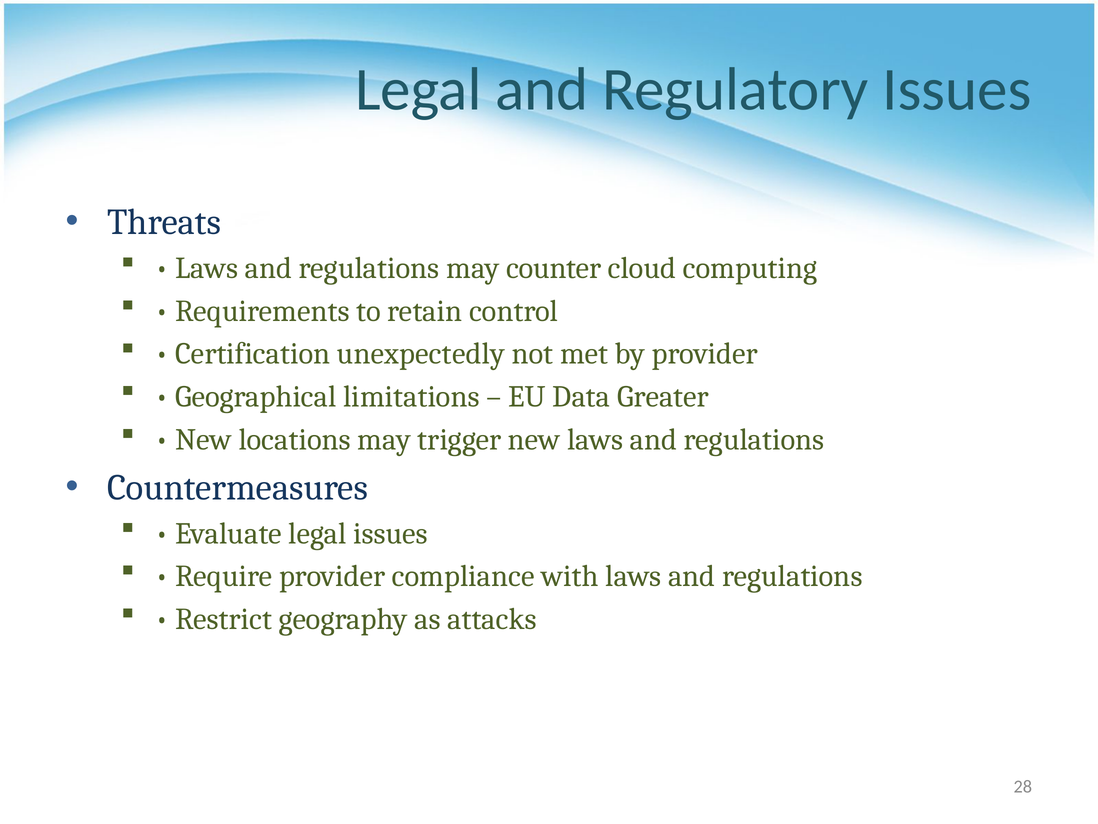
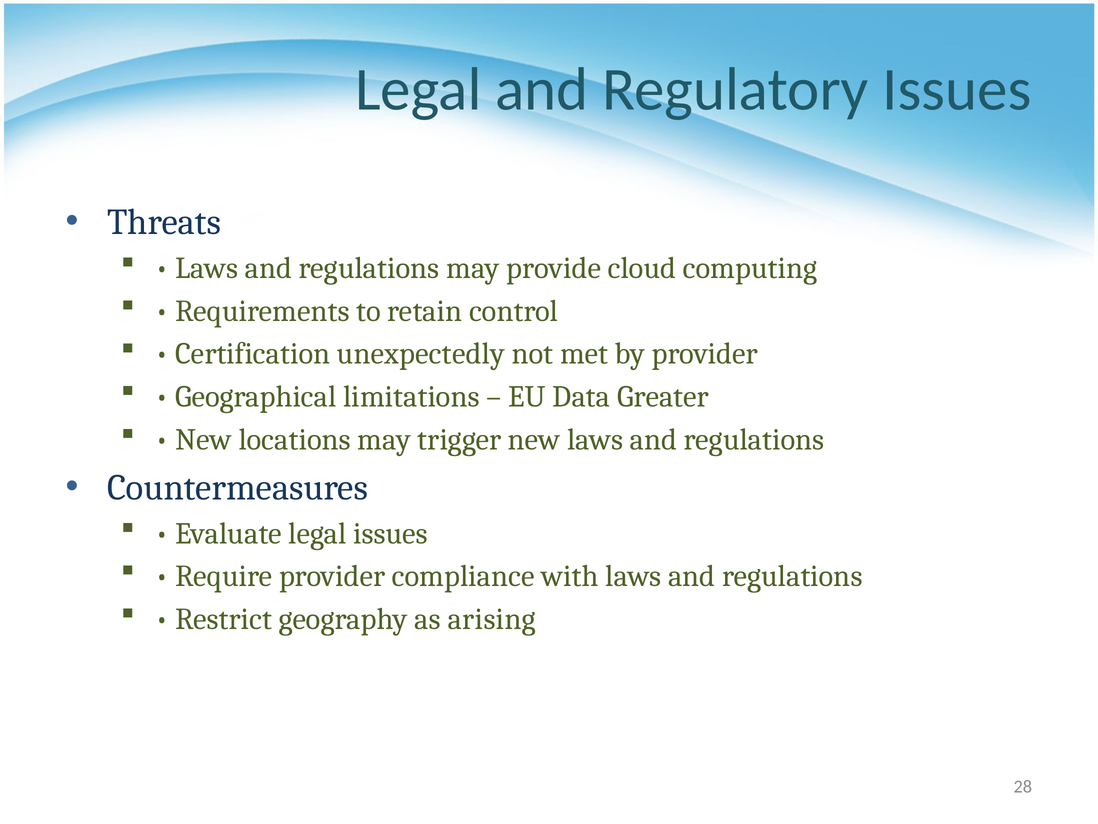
counter: counter -> provide
attacks: attacks -> arising
